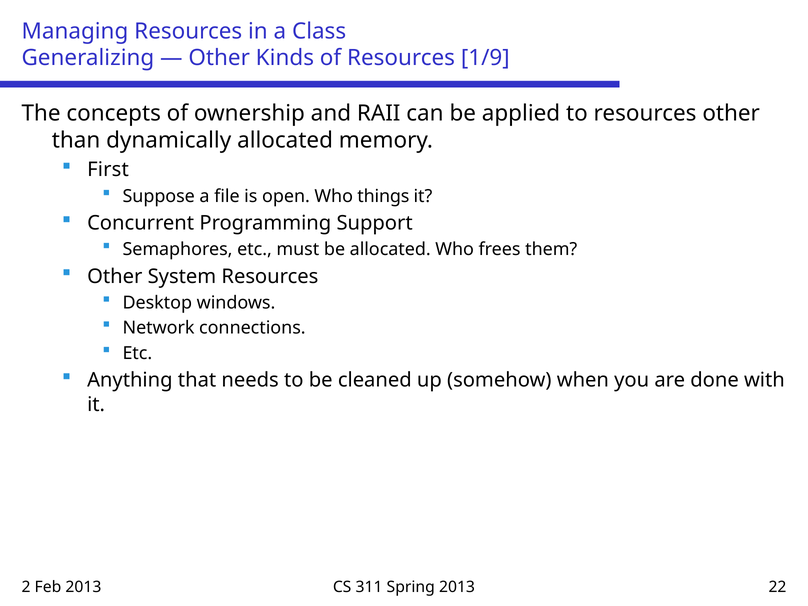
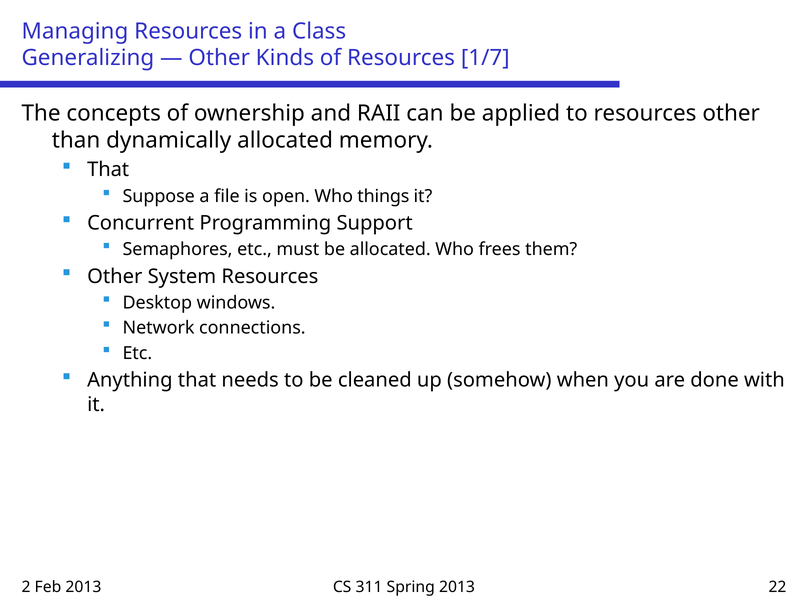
1/9: 1/9 -> 1/7
First at (108, 170): First -> That
